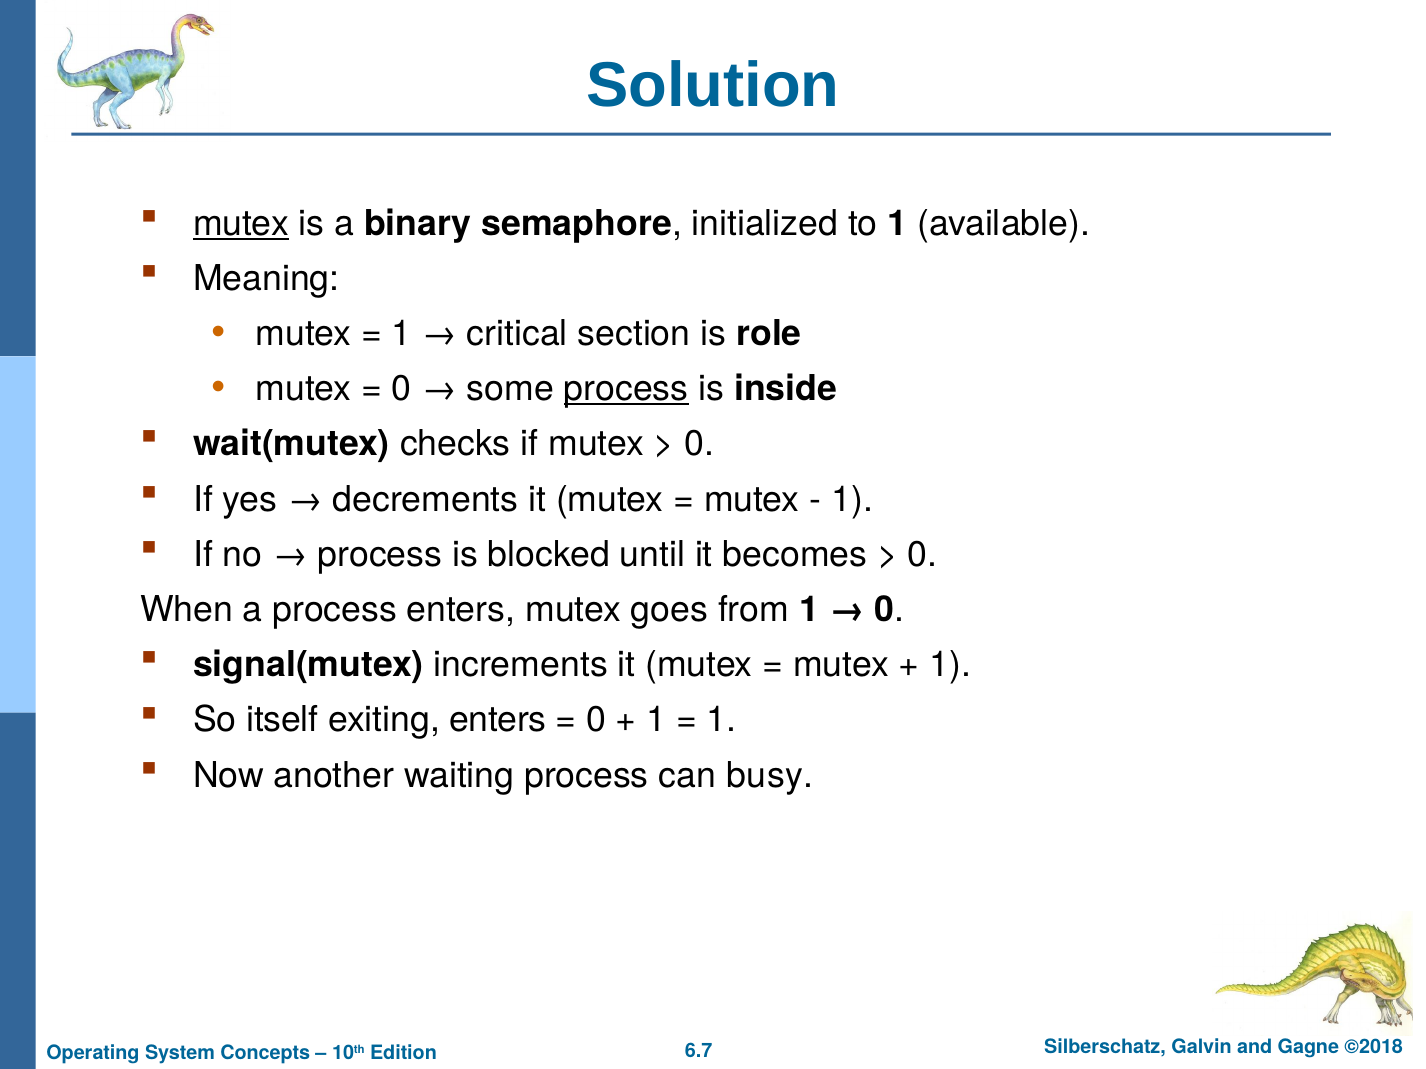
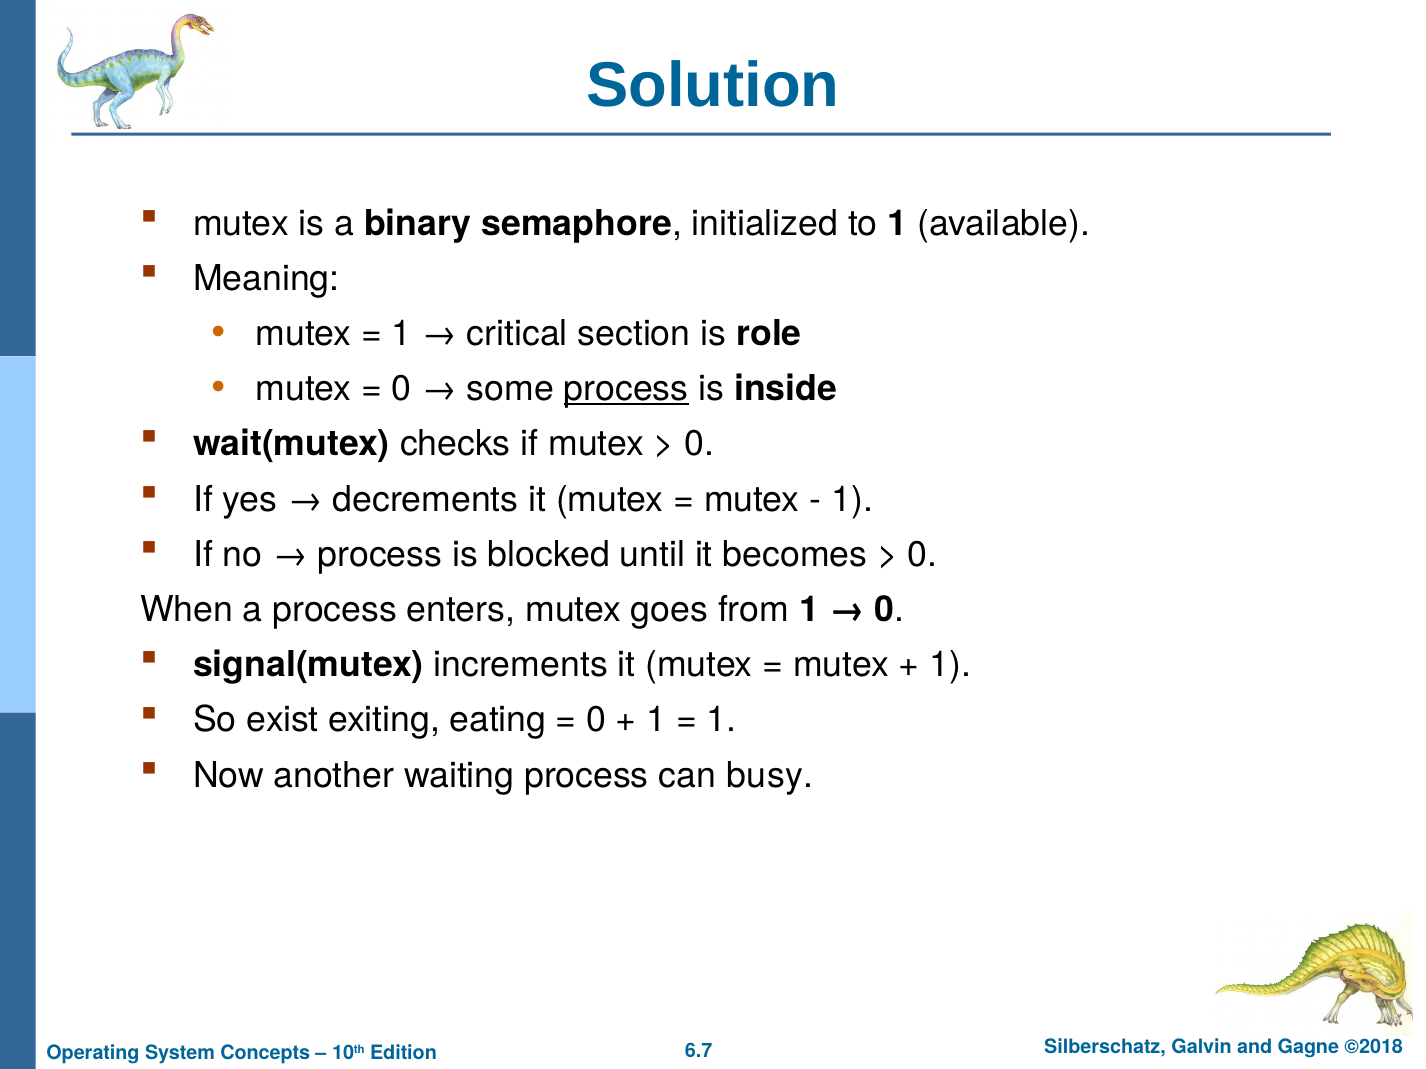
mutex at (241, 223) underline: present -> none
itself: itself -> exist
exiting enters: enters -> eating
